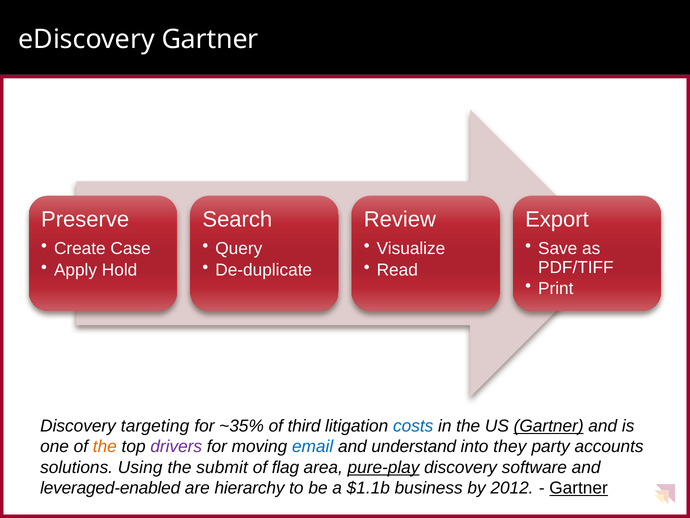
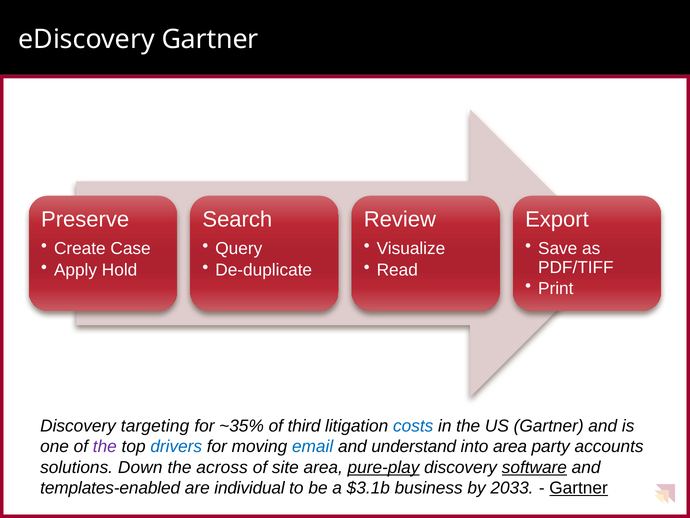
Gartner at (549, 426) underline: present -> none
the at (105, 446) colour: orange -> purple
drivers colour: purple -> blue
into they: they -> area
Using: Using -> Down
submit: submit -> across
flag: flag -> site
software underline: none -> present
leveraged-enabled: leveraged-enabled -> templates-enabled
hierarchy: hierarchy -> individual
$1.1b: $1.1b -> $3.1b
2012: 2012 -> 2033
